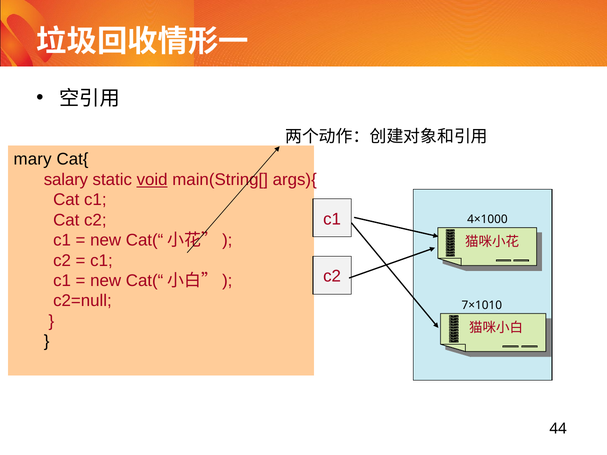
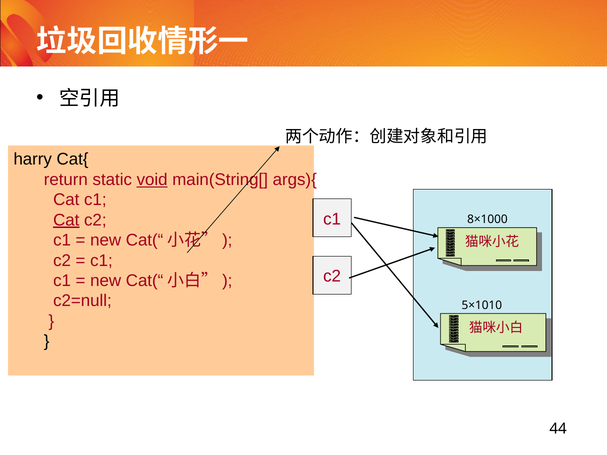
mary: mary -> harry
salary: salary -> return
Cat at (66, 220) underline: none -> present
4×1000: 4×1000 -> 8×1000
7×1010: 7×1010 -> 5×1010
